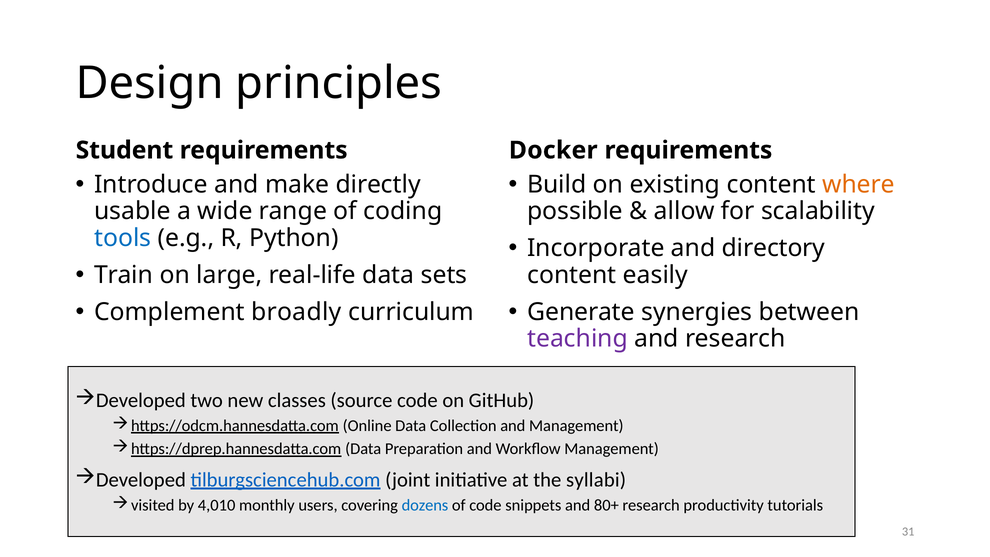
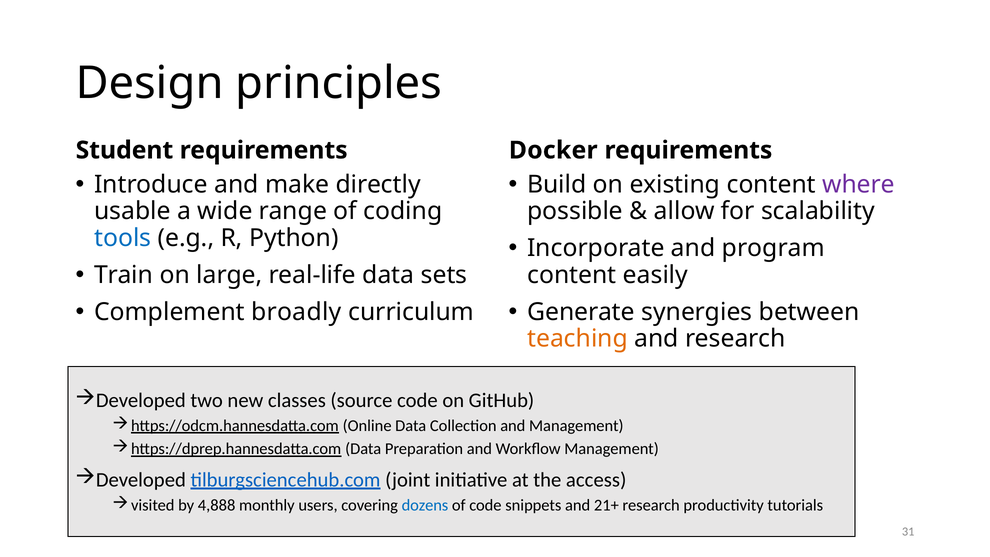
where colour: orange -> purple
directory: directory -> program
teaching colour: purple -> orange
syllabi: syllabi -> access
4,010: 4,010 -> 4,888
80+: 80+ -> 21+
